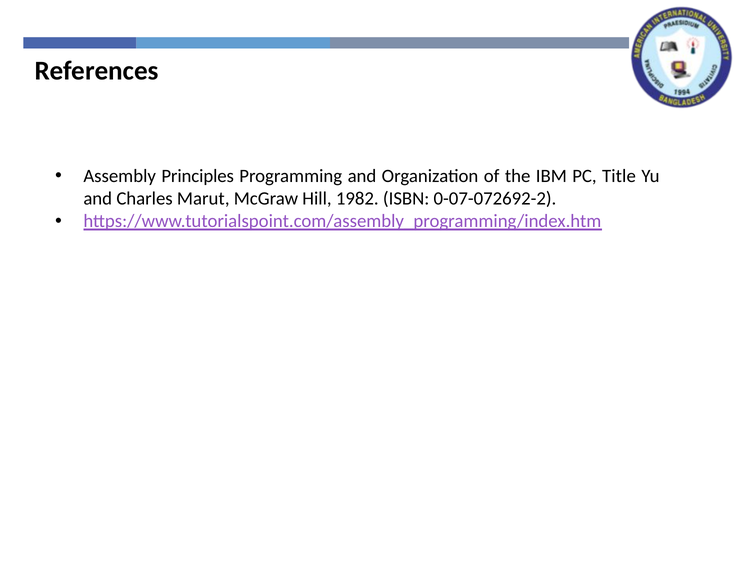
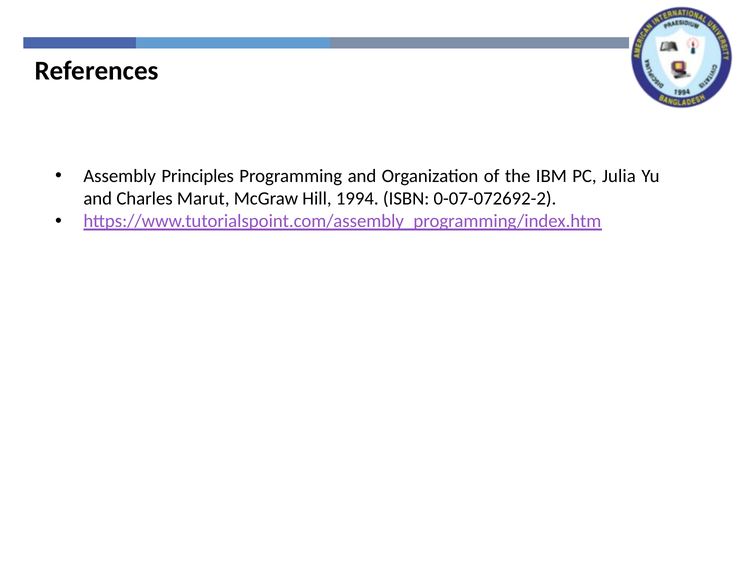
Title: Title -> Julia
1982: 1982 -> 1994
